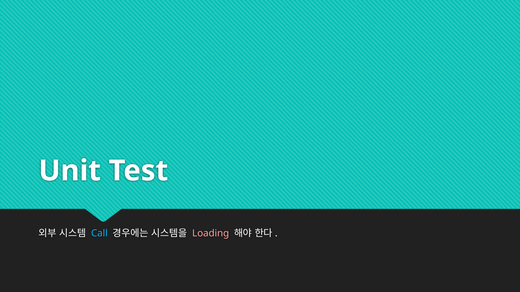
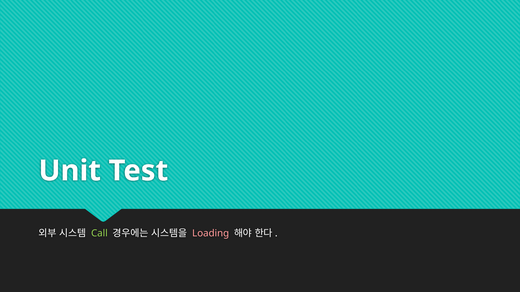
Call colour: light blue -> light green
